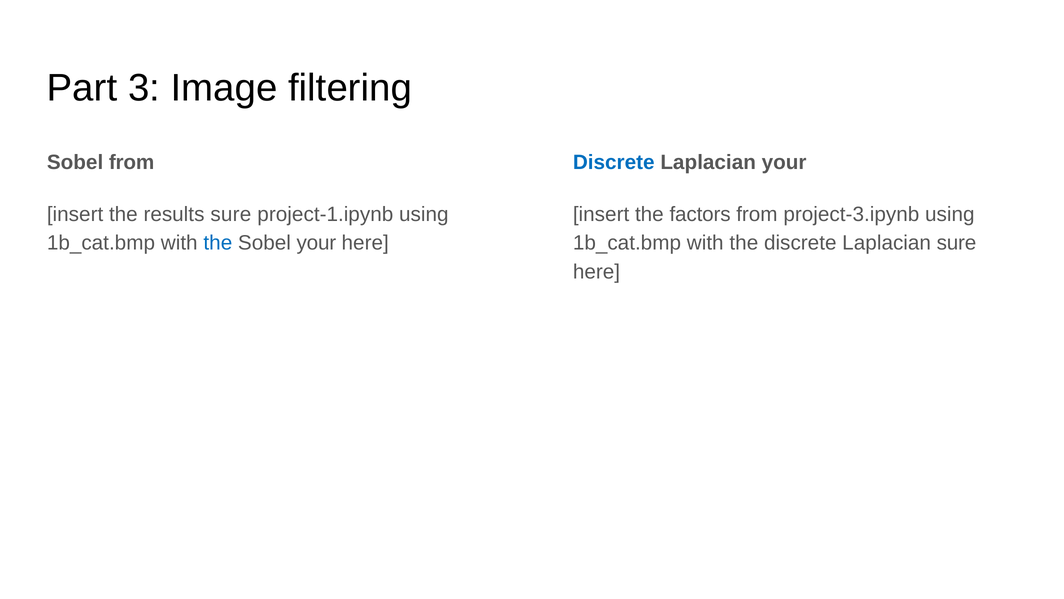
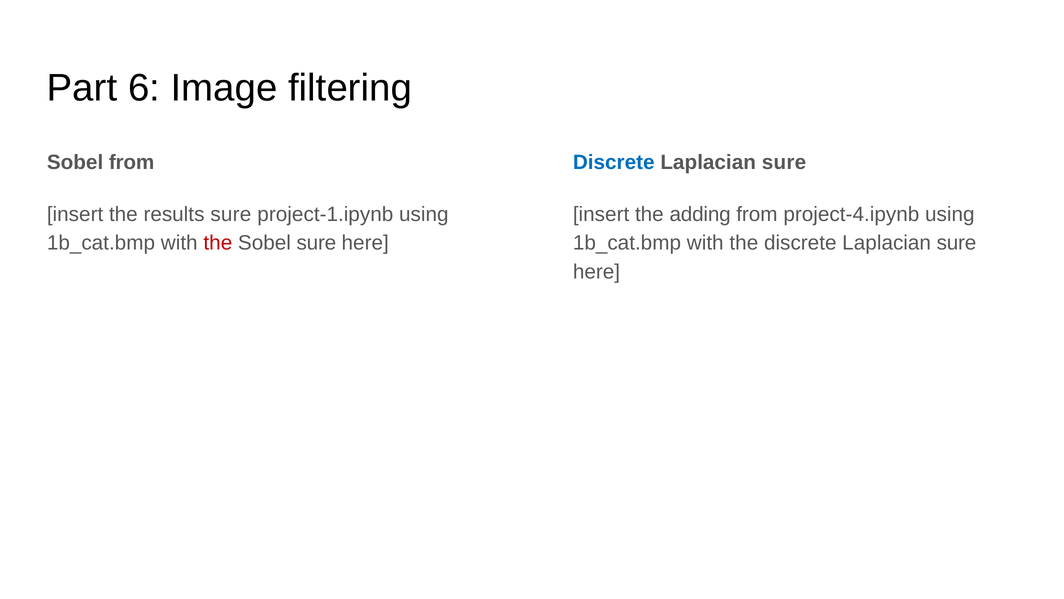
3: 3 -> 6
your at (784, 162): your -> sure
factors: factors -> adding
project-3.ipynb: project-3.ipynb -> project-4.ipynb
the at (218, 243) colour: blue -> red
Sobel your: your -> sure
